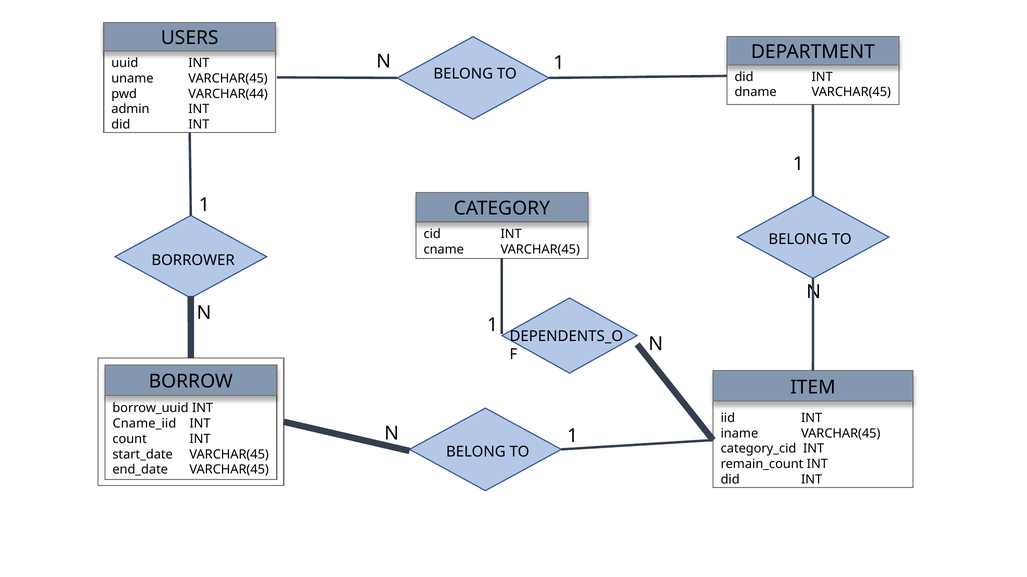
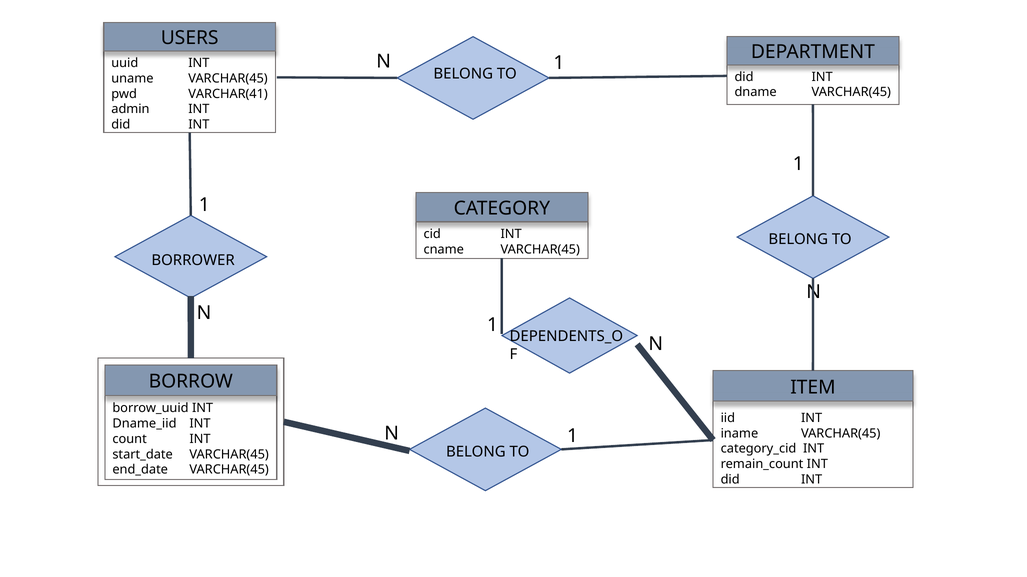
VARCHAR(44: VARCHAR(44 -> VARCHAR(41
Cname_iid: Cname_iid -> Dname_iid
